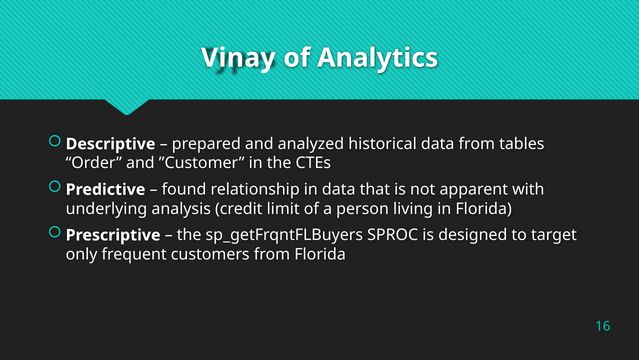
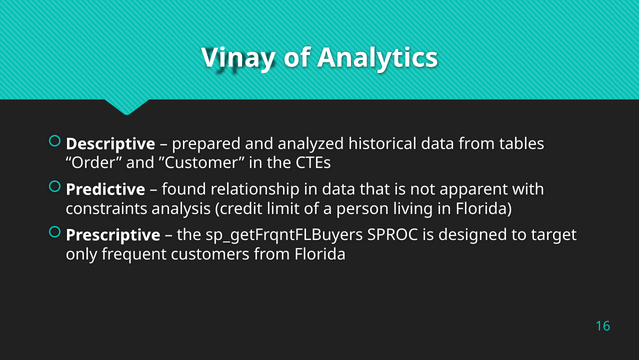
underlying: underlying -> constraints
